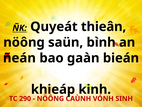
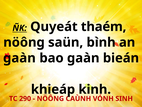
thieân: thieân -> thaém
ñeán at (19, 58): ñeán -> gaàn
